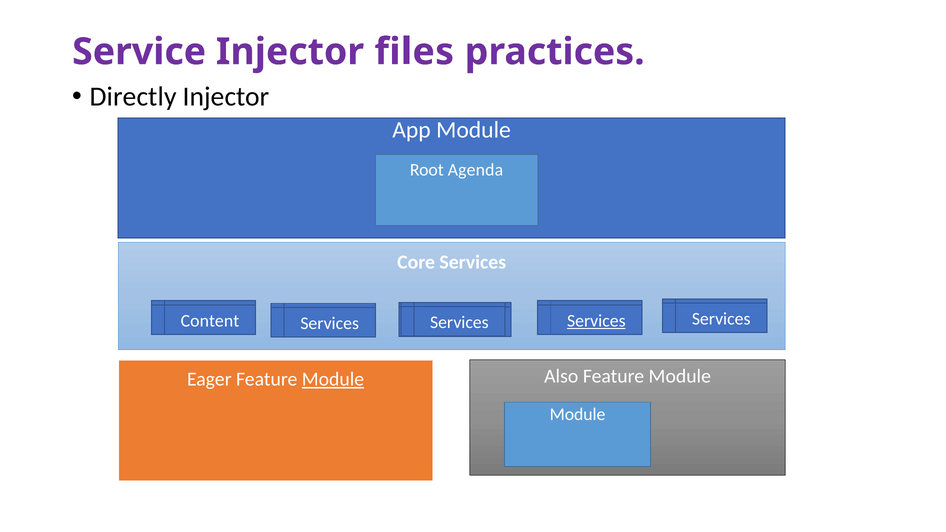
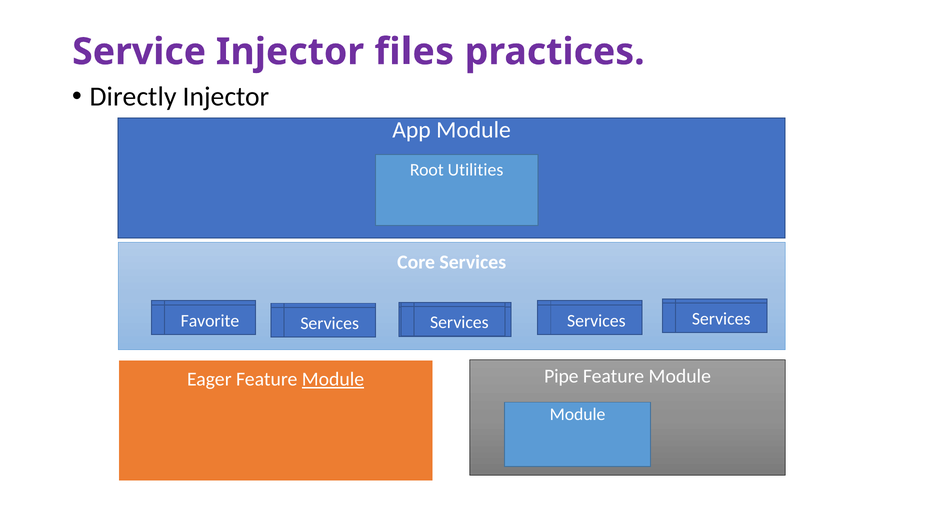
Agenda: Agenda -> Utilities
Content: Content -> Favorite
Services at (596, 321) underline: present -> none
Also: Also -> Pipe
